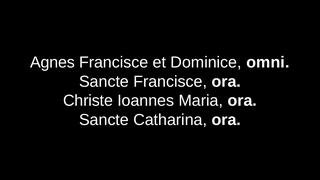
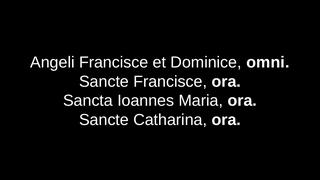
Agnes: Agnes -> Angeli
Christe: Christe -> Sancta
